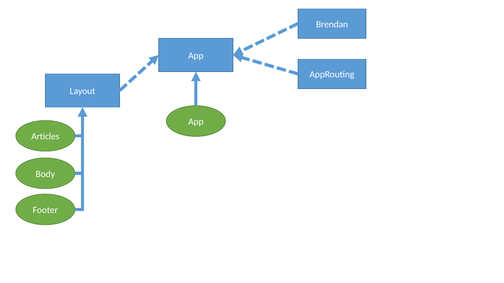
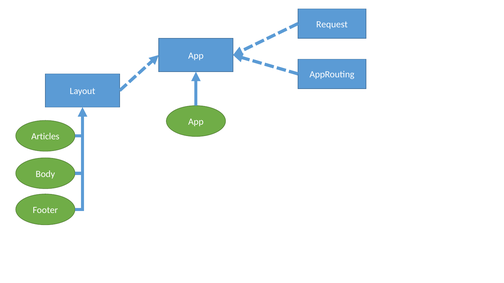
Brendan: Brendan -> Request
